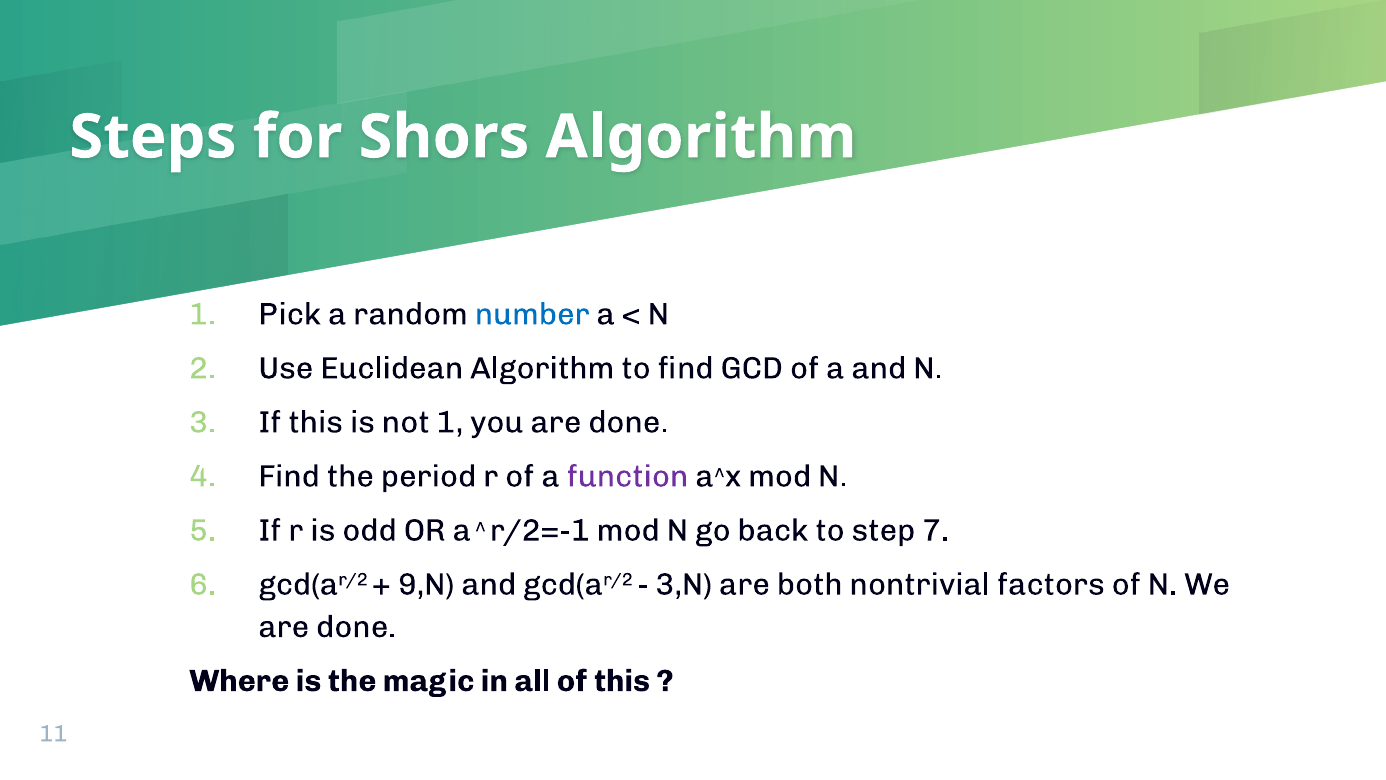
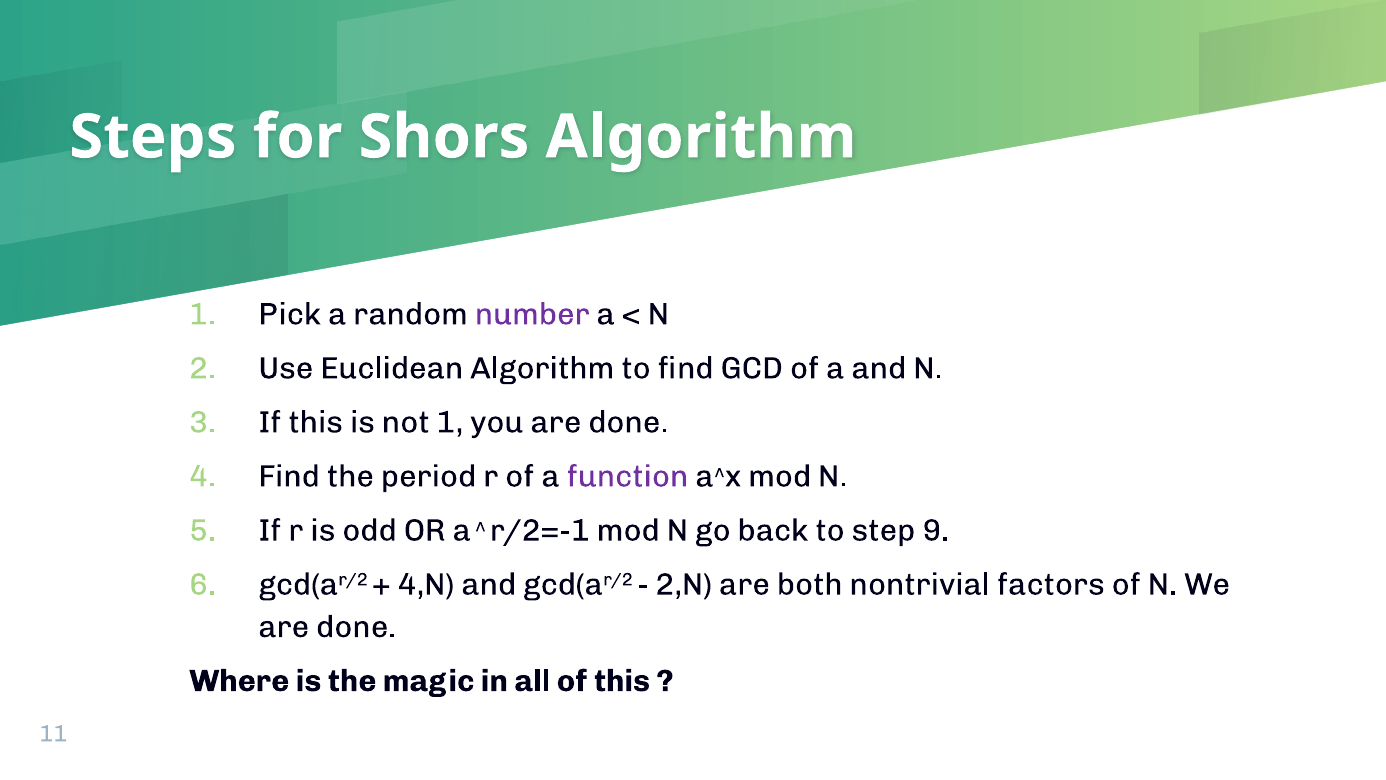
number colour: blue -> purple
7: 7 -> 9
9,N: 9,N -> 4,N
3,N: 3,N -> 2,N
